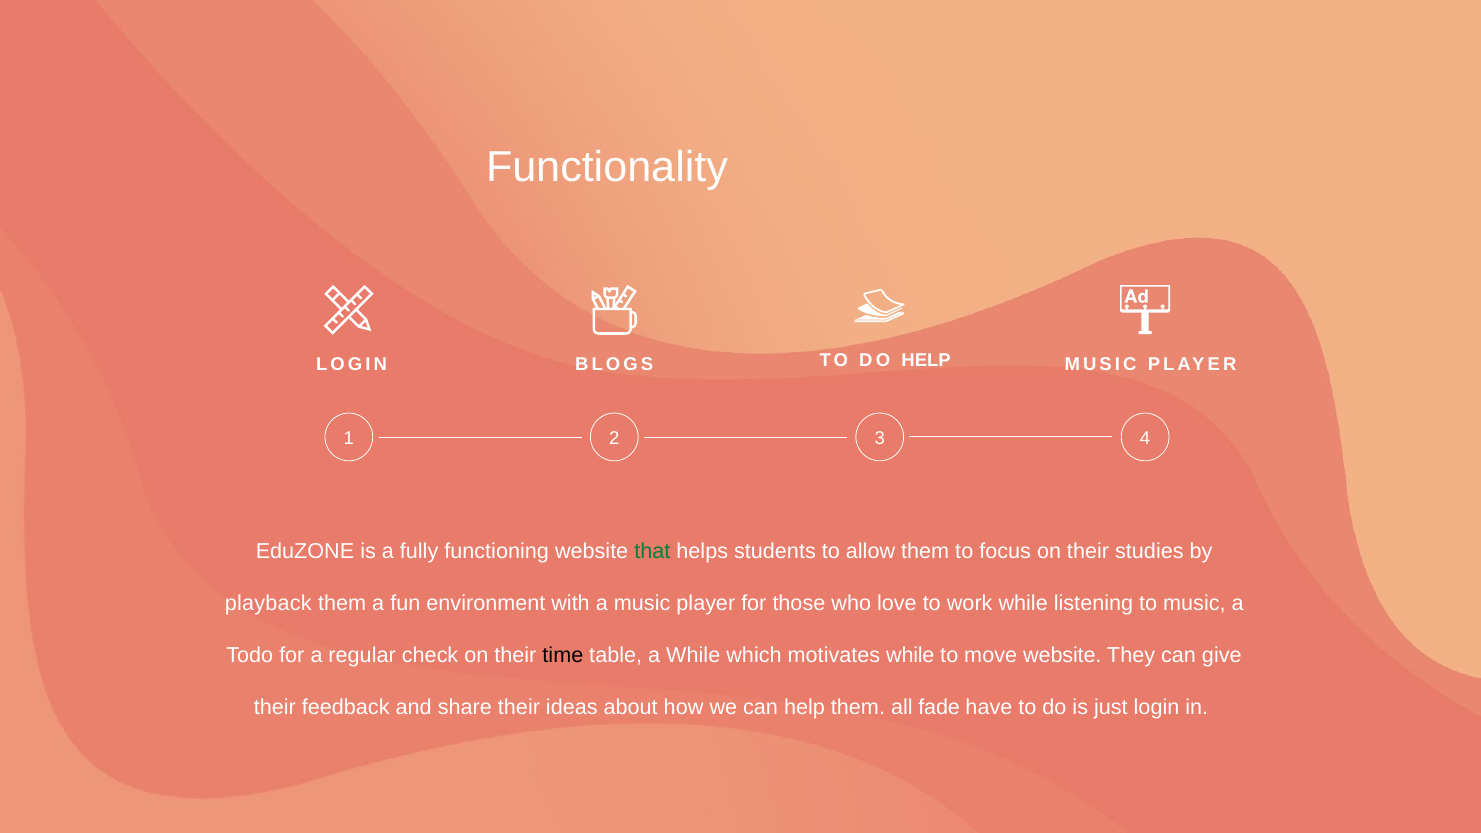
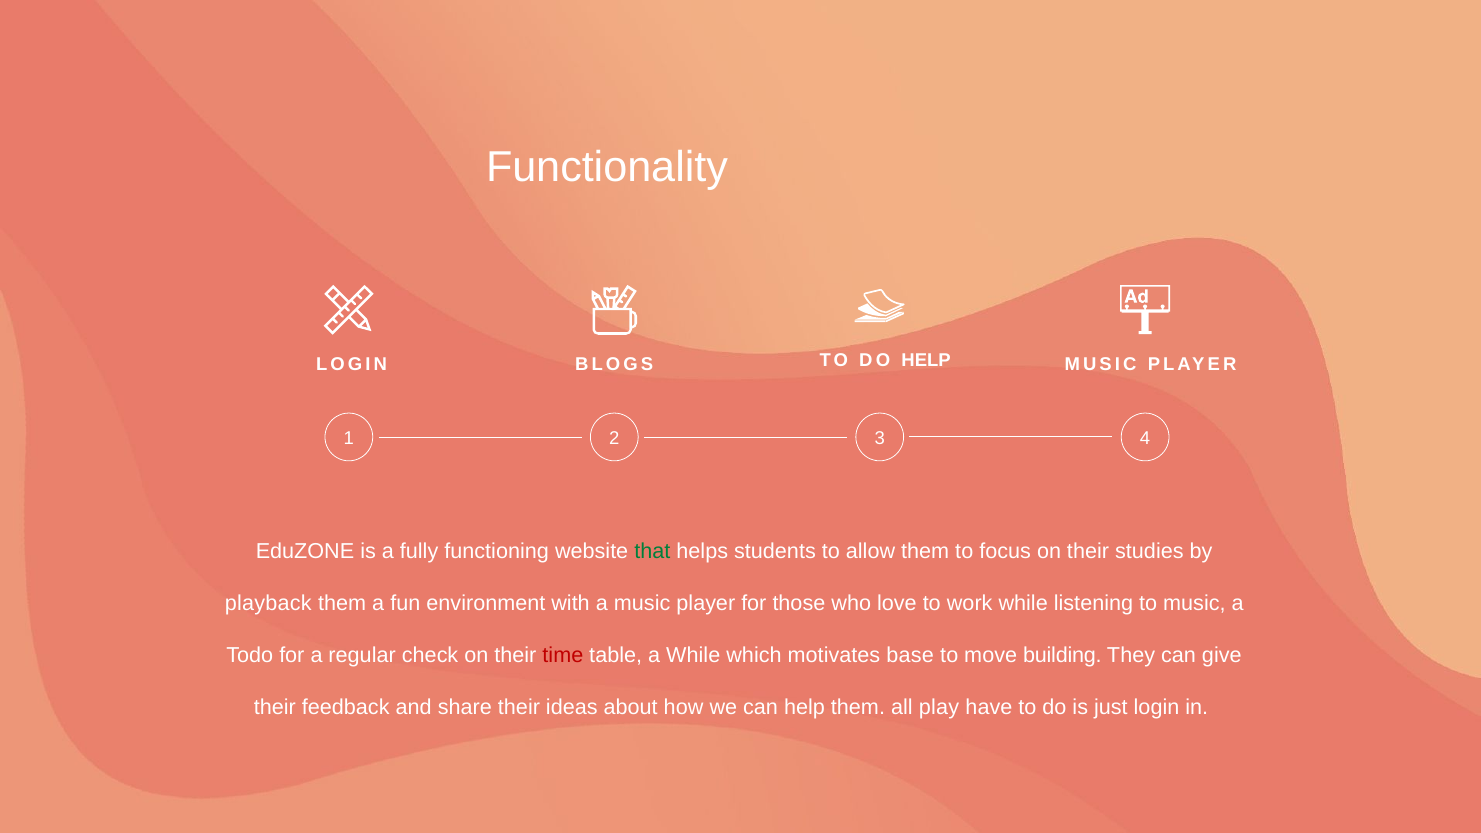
time colour: black -> red
motivates while: while -> base
move website: website -> building
fade: fade -> play
